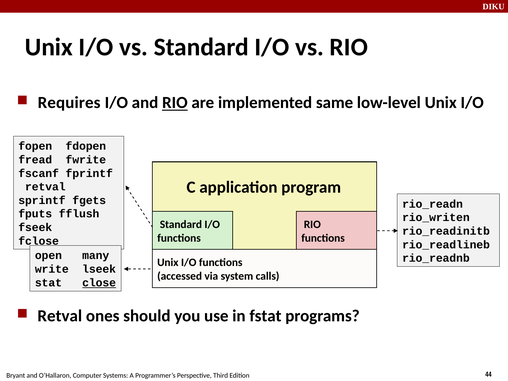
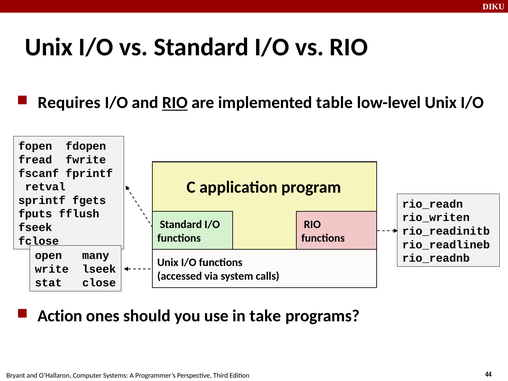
same: same -> table
close underline: present -> none
Retval at (60, 316): Retval -> Action
fstat: fstat -> take
